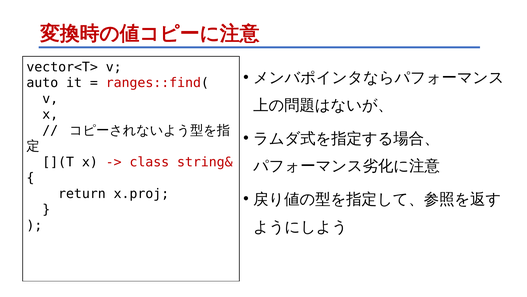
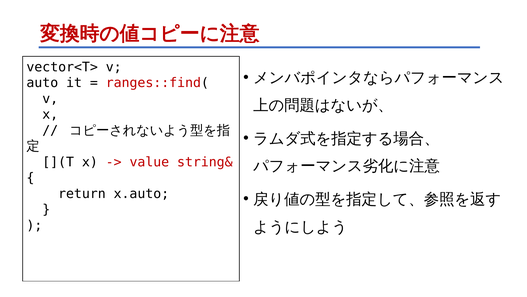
class: class -> value
x.proj: x.proj -> x.auto
